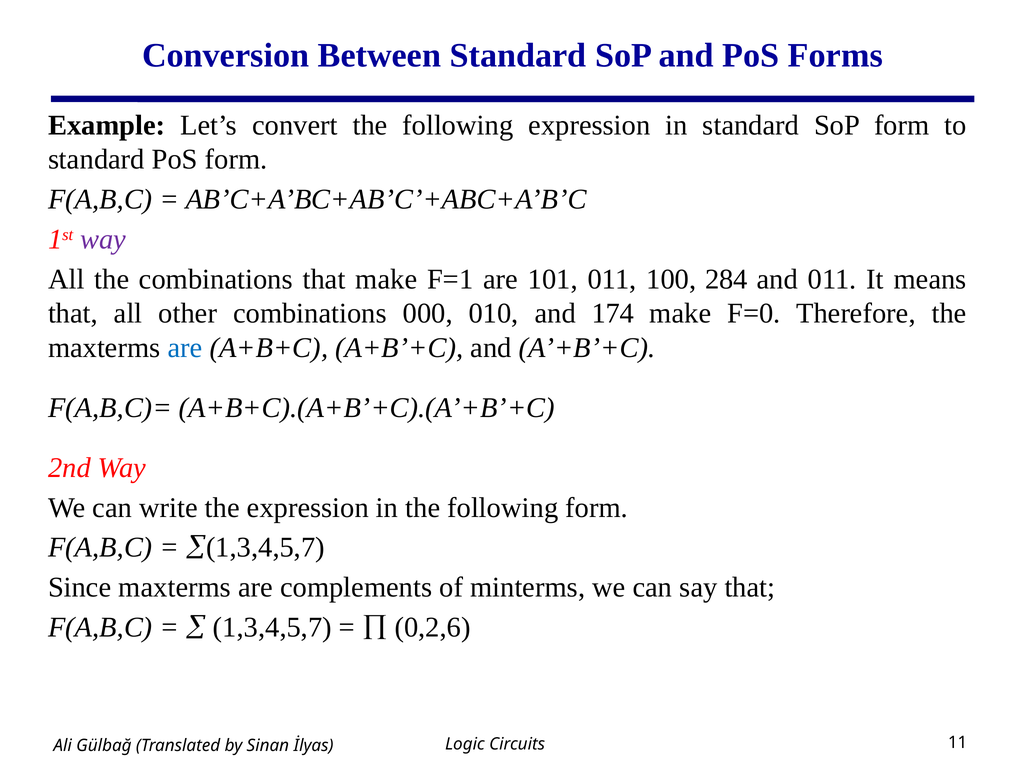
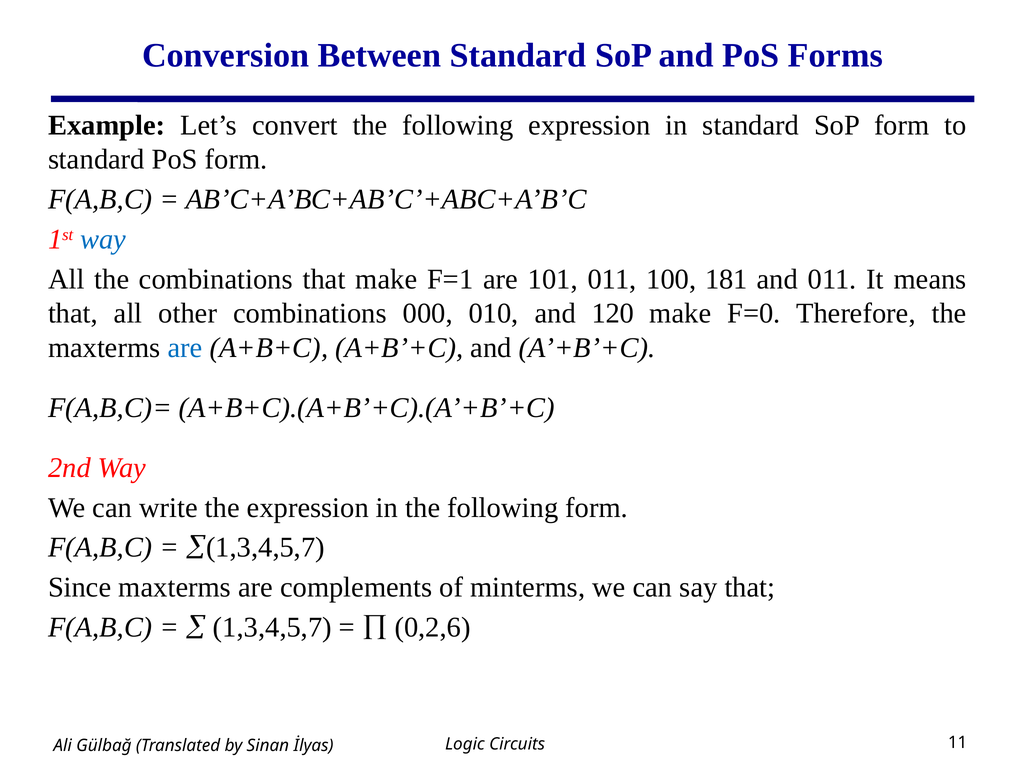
way at (103, 239) colour: purple -> blue
284: 284 -> 181
174: 174 -> 120
